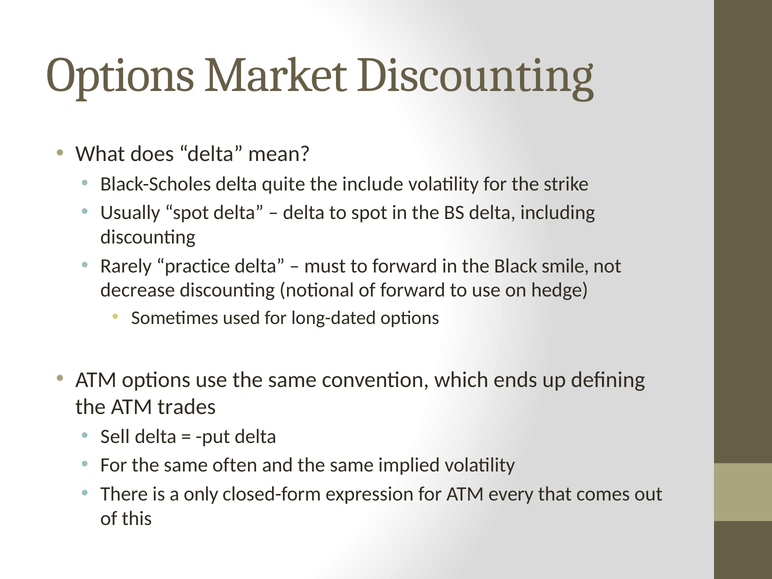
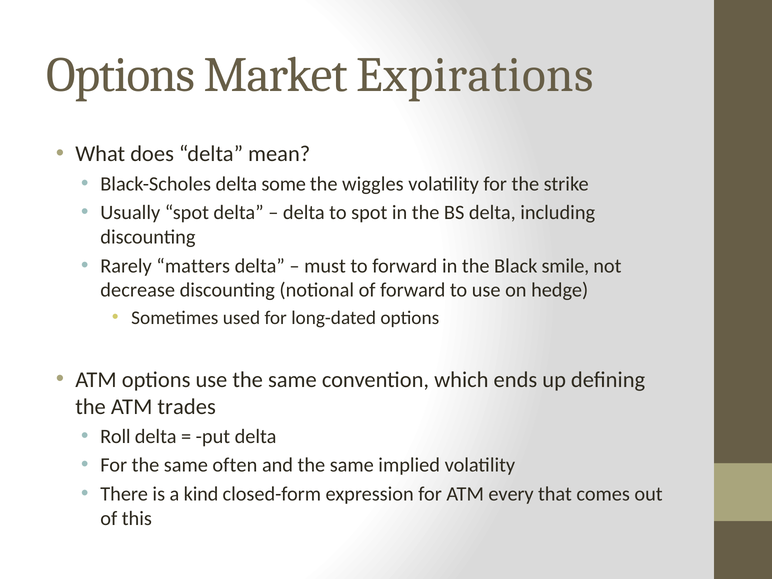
Market Discounting: Discounting -> Expirations
quite: quite -> some
include: include -> wiggles
practice: practice -> matters
Sell: Sell -> Roll
only: only -> kind
